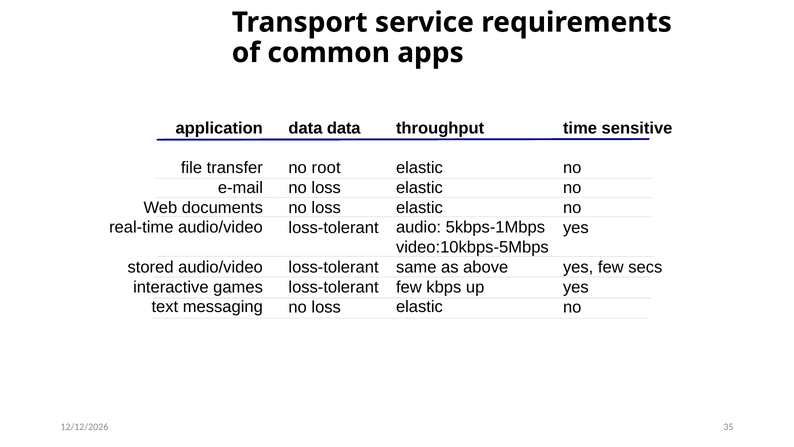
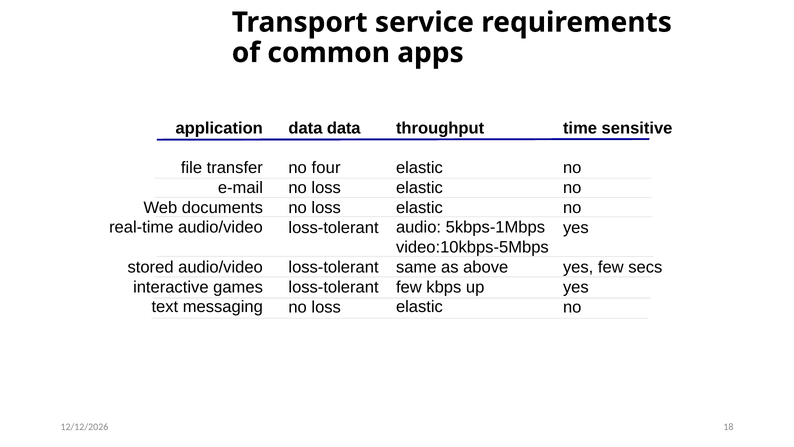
root: root -> four
35: 35 -> 18
